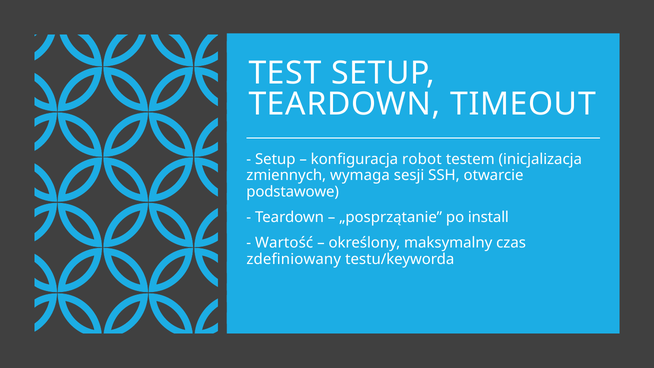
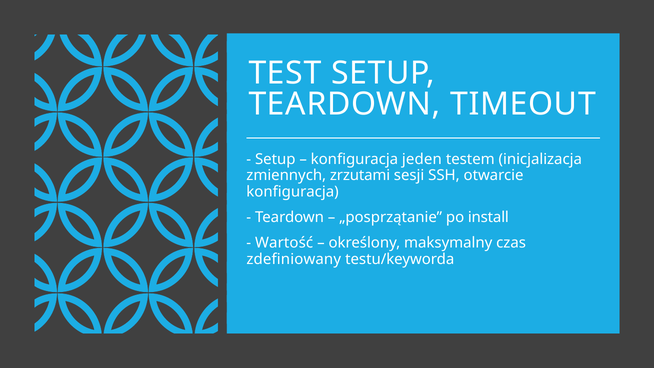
robot: robot -> jeden
wymaga: wymaga -> zrzutami
podstawowe at (293, 192): podstawowe -> konfiguracja
